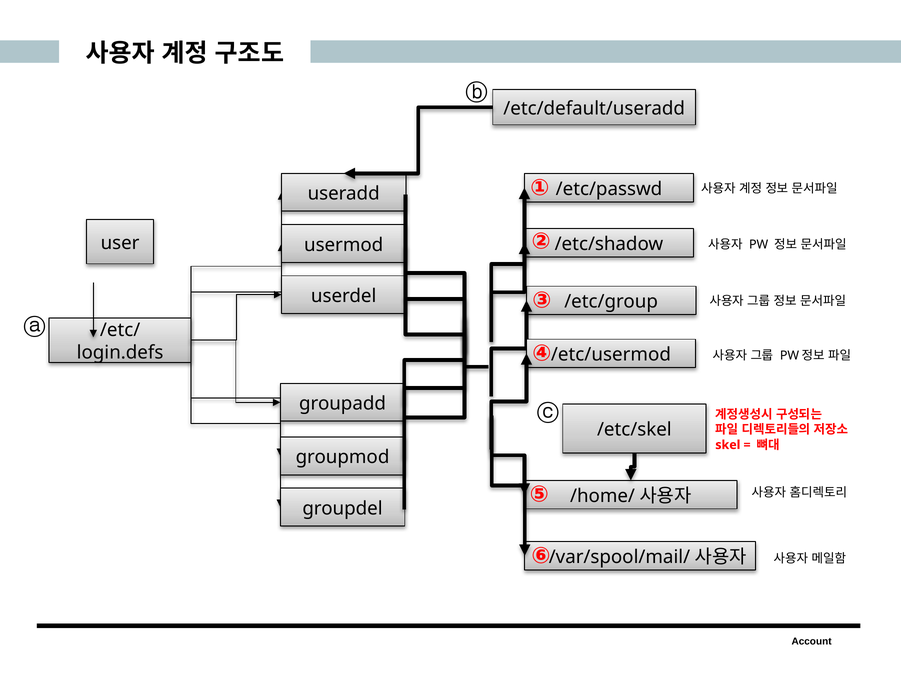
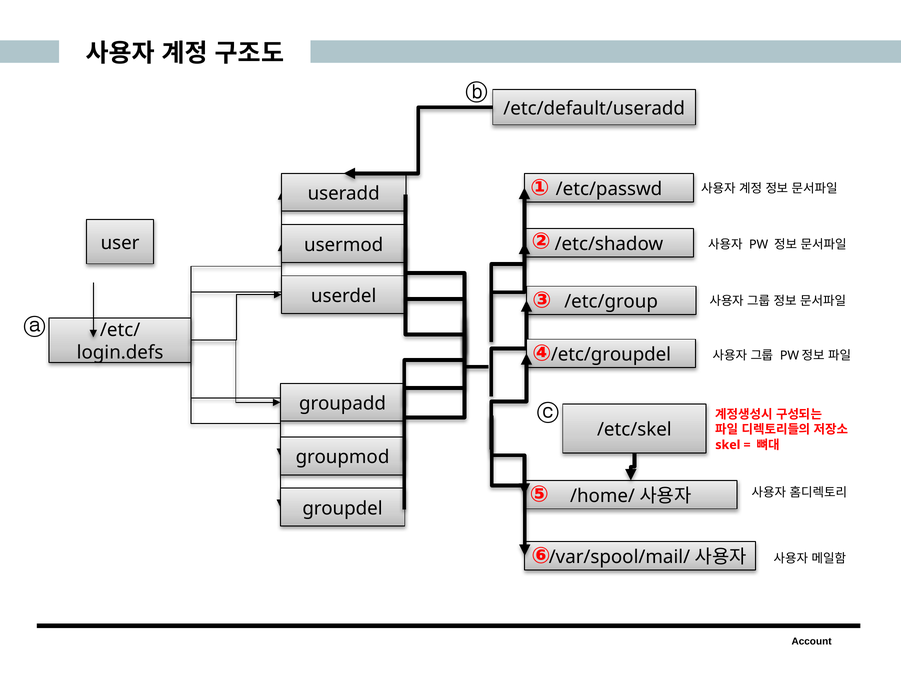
/etc/usermod: /etc/usermod -> /etc/groupdel
